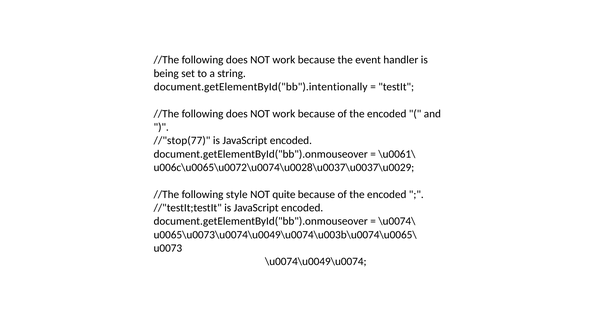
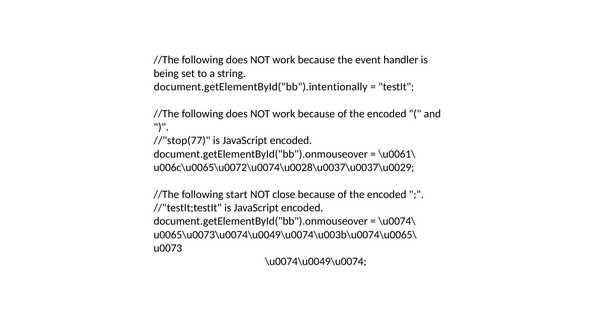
style: style -> start
quite: quite -> close
